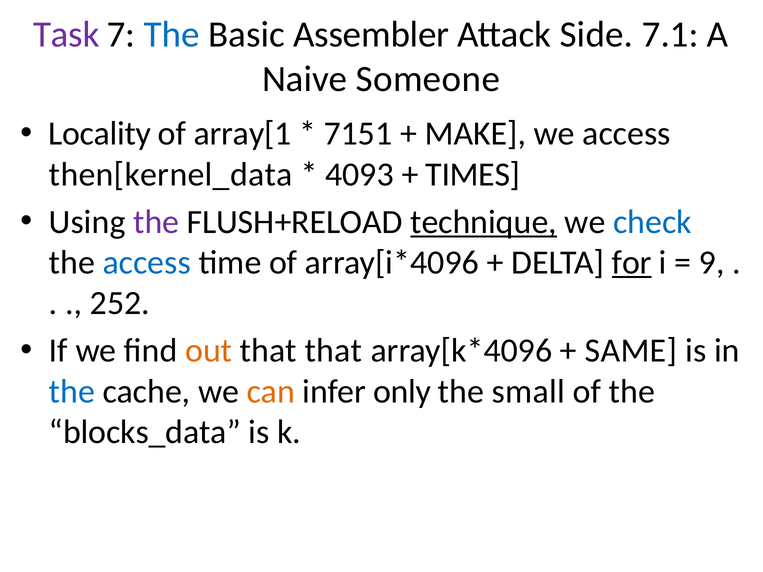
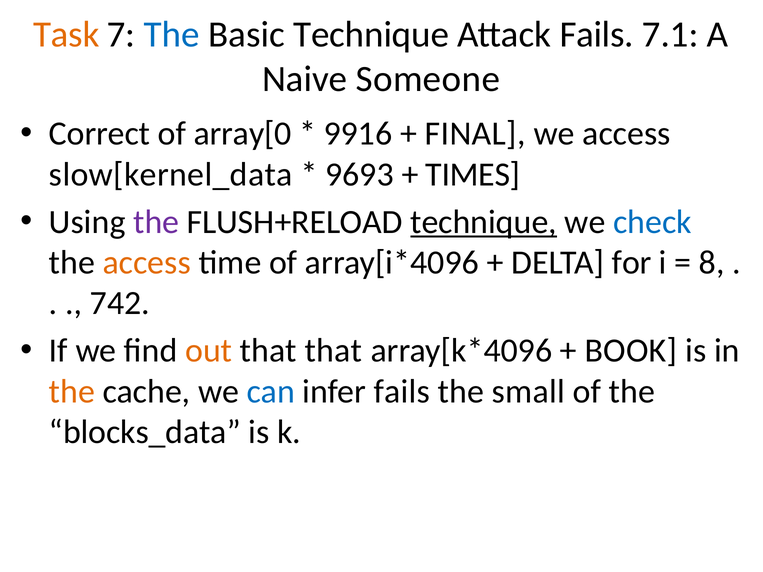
Task colour: purple -> orange
Basic Assembler: Assembler -> Technique
Attack Side: Side -> Fails
Locality: Locality -> Correct
array[1: array[1 -> array[0
7151: 7151 -> 9916
MAKE: MAKE -> FINAL
then[kernel_data: then[kernel_data -> slow[kernel_data
4093: 4093 -> 9693
access at (147, 263) colour: blue -> orange
for underline: present -> none
9: 9 -> 8
252: 252 -> 742
SAME: SAME -> BOOK
the at (72, 392) colour: blue -> orange
can colour: orange -> blue
infer only: only -> fails
